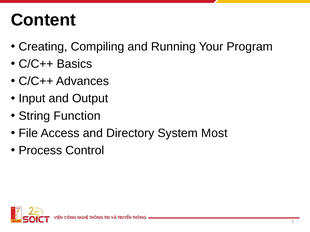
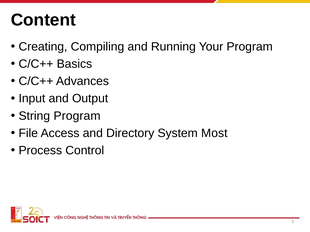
String Function: Function -> Program
